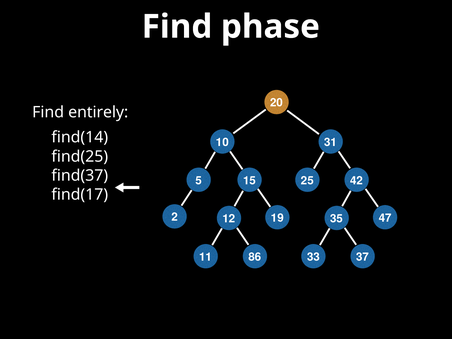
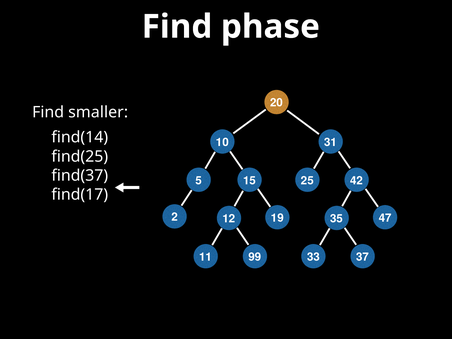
entirely: entirely -> smaller
86: 86 -> 99
